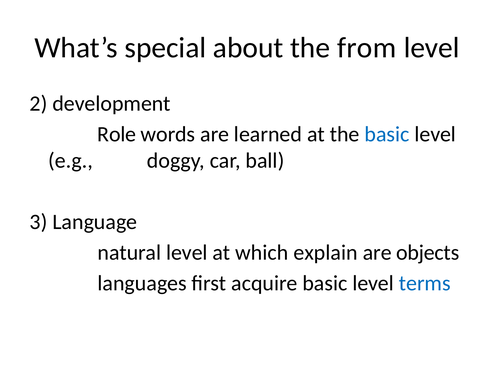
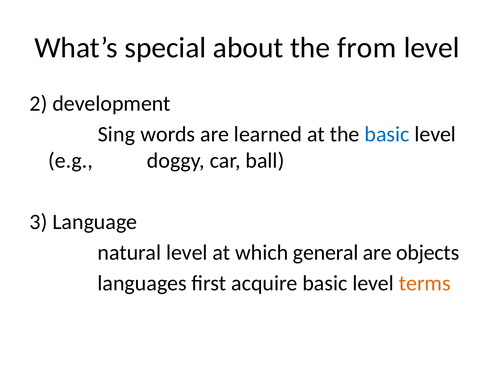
Role: Role -> Sing
explain: explain -> general
terms colour: blue -> orange
